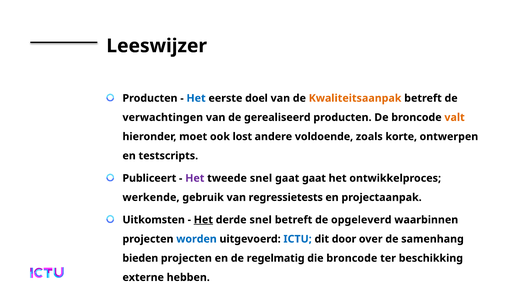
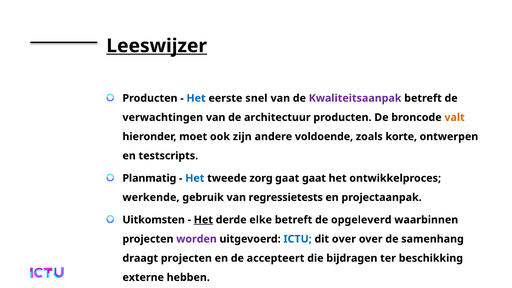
Leeswijzer underline: none -> present
doel: doel -> snel
Kwaliteitsaanpak colour: orange -> purple
gerealiseerd: gerealiseerd -> architectuur
lost: lost -> zijn
Publiceert: Publiceert -> Planmatig
Het at (195, 178) colour: purple -> blue
tweede snel: snel -> zorg
derde snel: snel -> elke
worden colour: blue -> purple
dit door: door -> over
bieden: bieden -> draagt
regelmatig: regelmatig -> accepteert
die broncode: broncode -> bijdragen
